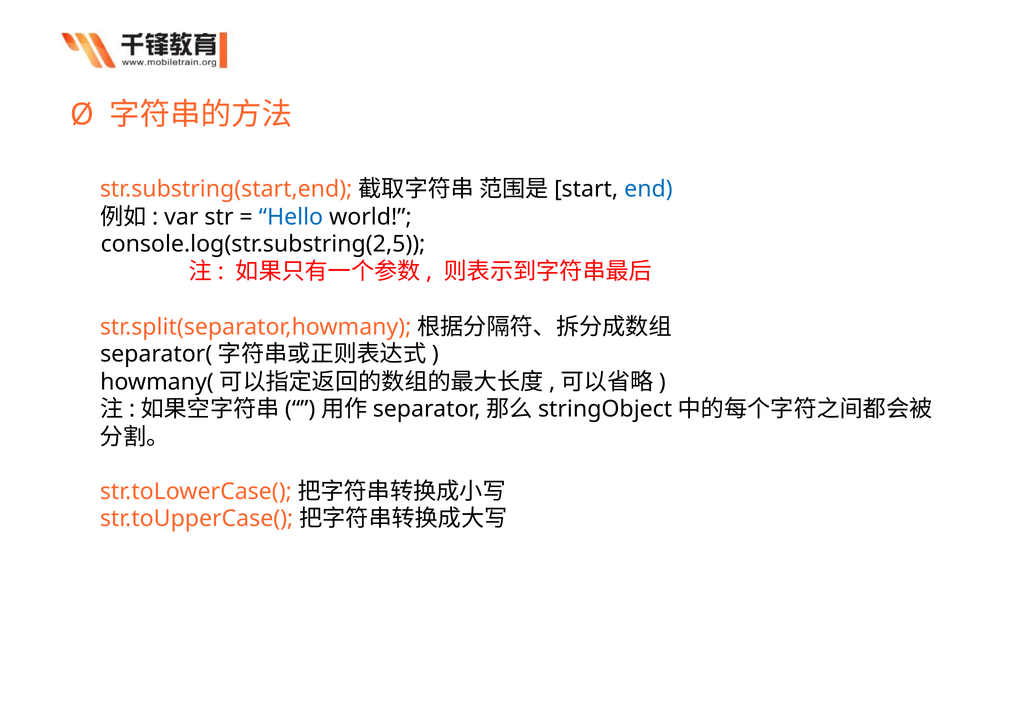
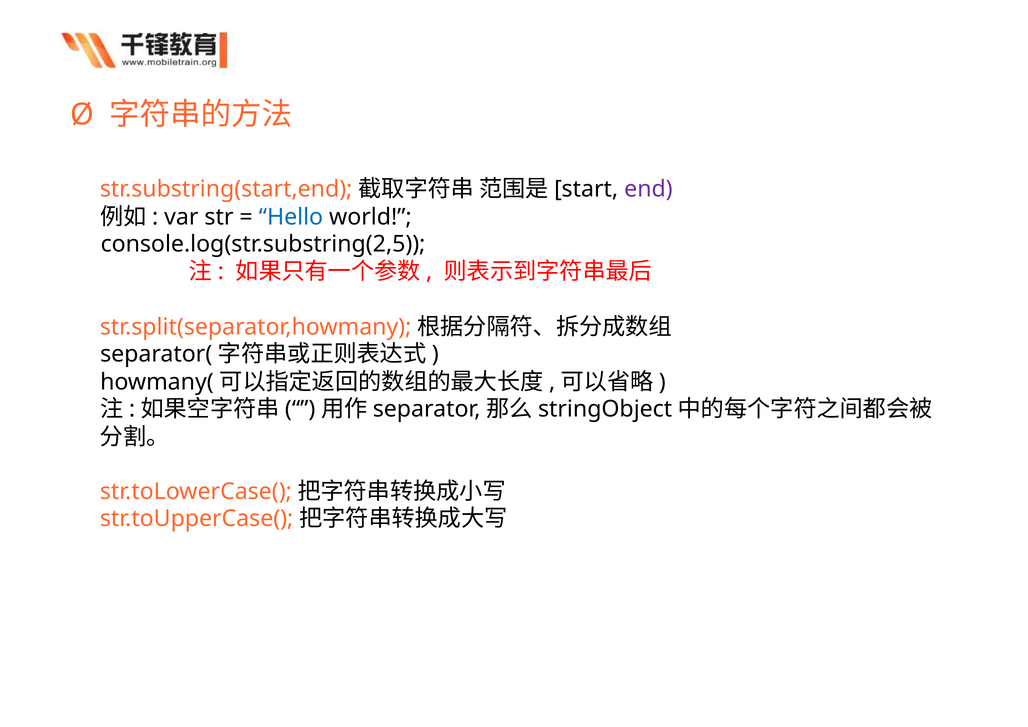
end colour: blue -> purple
